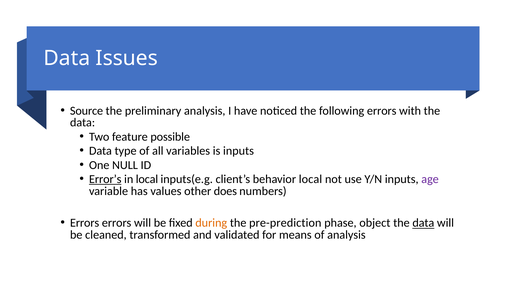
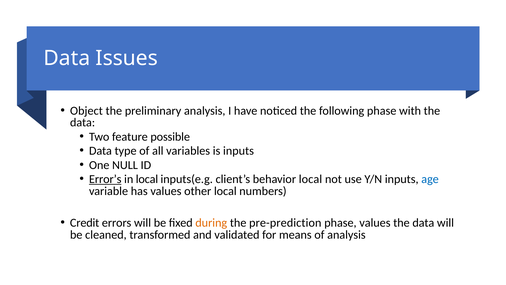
Source: Source -> Object
following errors: errors -> phase
age colour: purple -> blue
other does: does -> local
Errors at (85, 223): Errors -> Credit
phase object: object -> values
data at (423, 223) underline: present -> none
